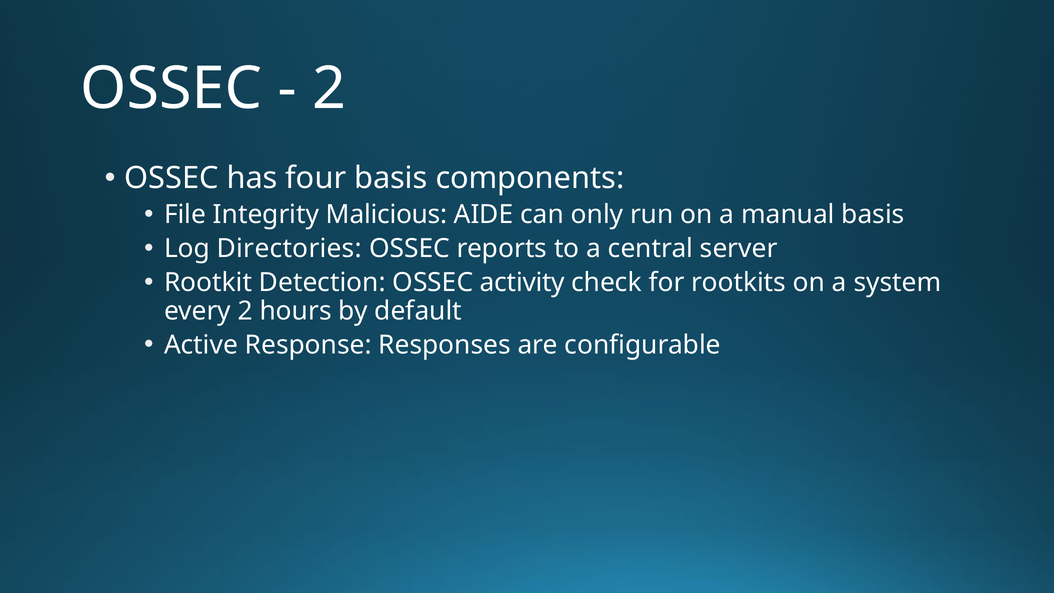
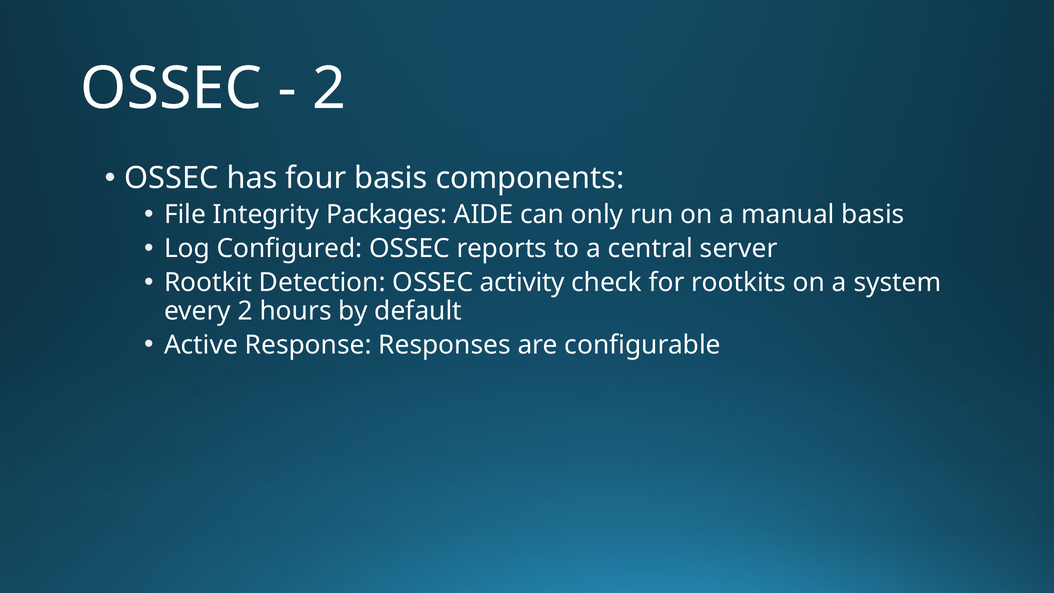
Malicious: Malicious -> Packages
Directories: Directories -> Configured
